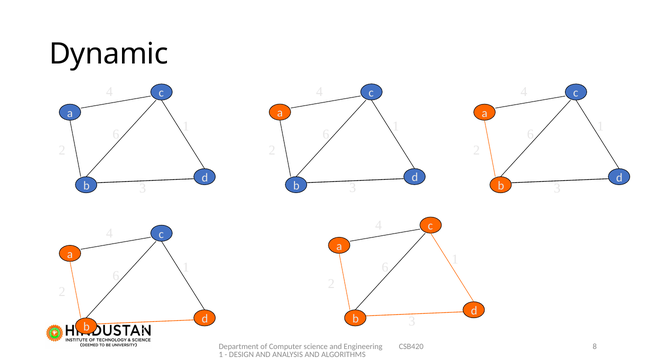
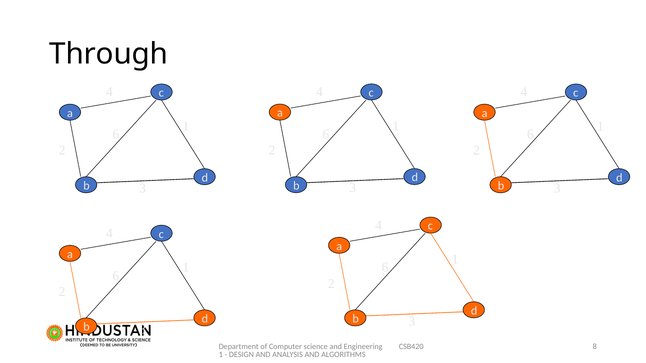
Dynamic: Dynamic -> Through
